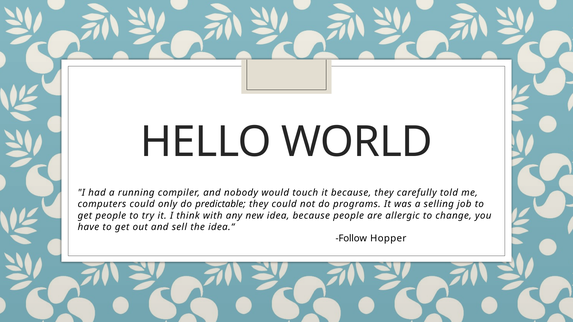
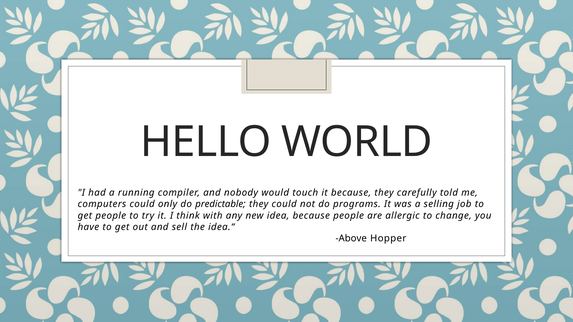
Follow: Follow -> Above
